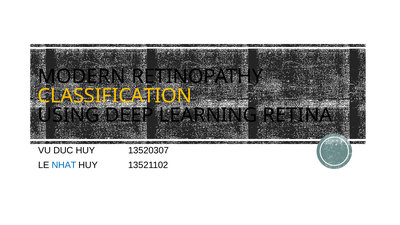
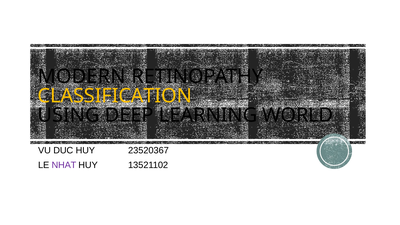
RETINA: RETINA -> WORLD
13520307: 13520307 -> 23520367
NHAT colour: blue -> purple
